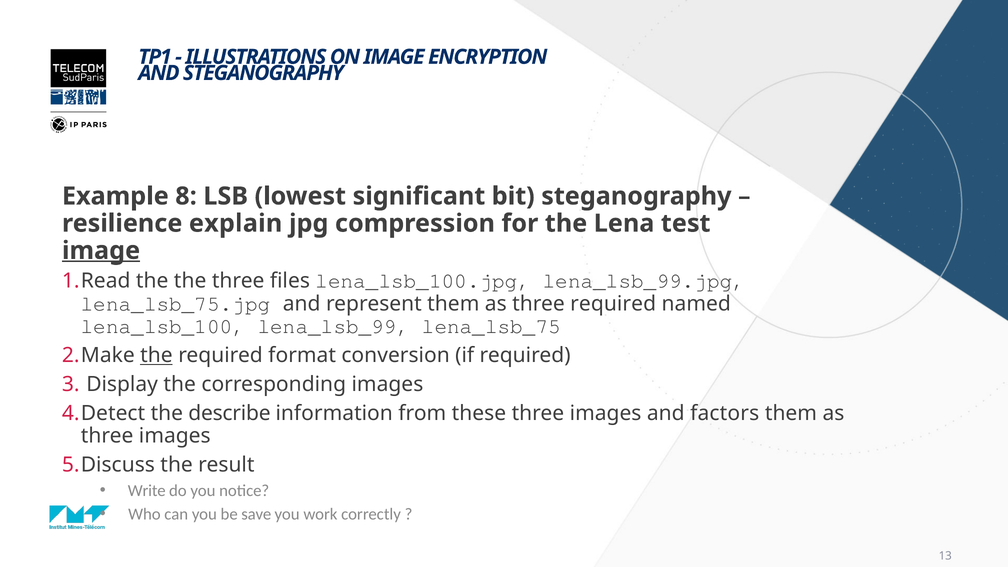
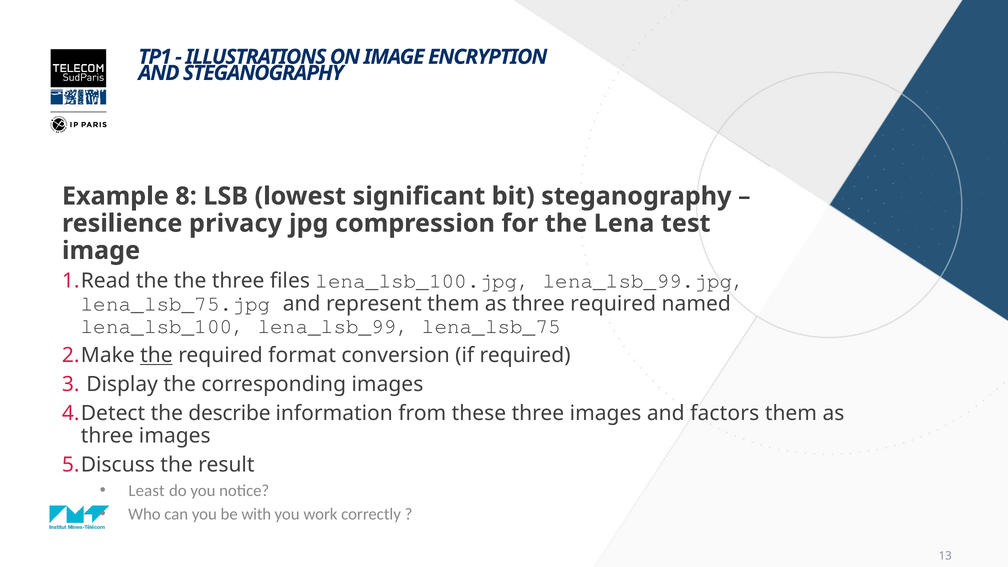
explain: explain -> privacy
image at (101, 251) underline: present -> none
Write: Write -> Least
save: save -> with
